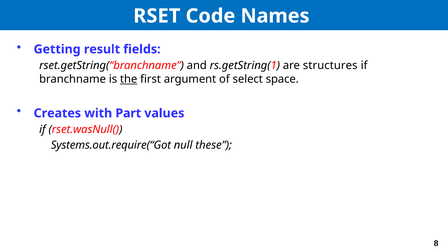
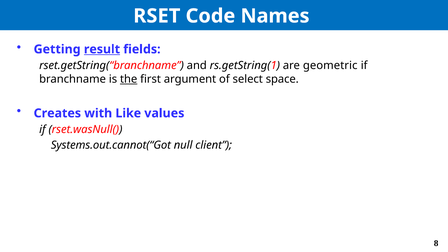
result underline: none -> present
structures: structures -> geometric
Part: Part -> Like
Systems.out.require(“Got: Systems.out.require(“Got -> Systems.out.cannot(“Got
these: these -> client
